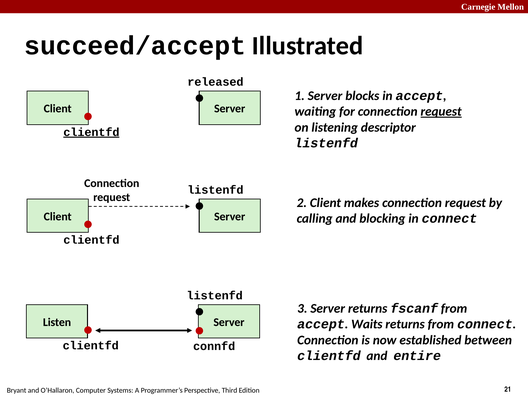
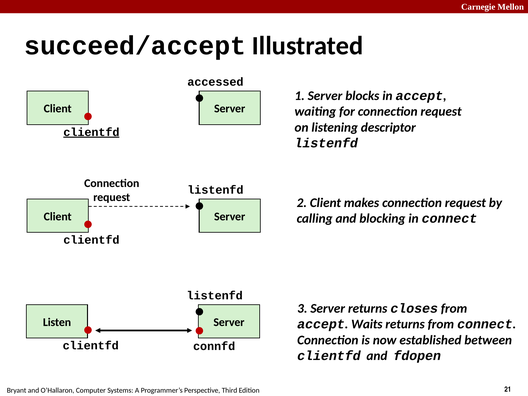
released: released -> accessed
request at (441, 111) underline: present -> none
fscanf: fscanf -> closes
entire: entire -> fdopen
